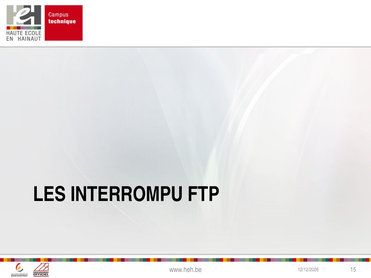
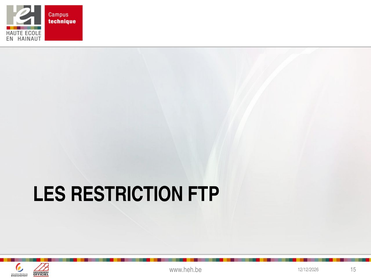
INTERROMPU: INTERROMPU -> RESTRICTION
